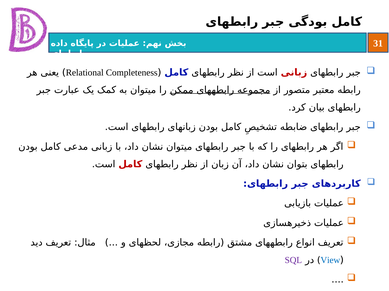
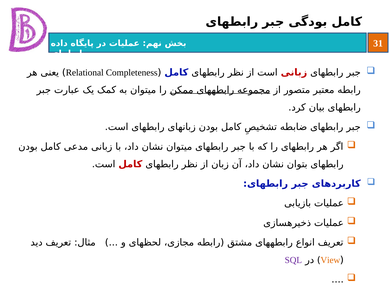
View colour: blue -> orange
